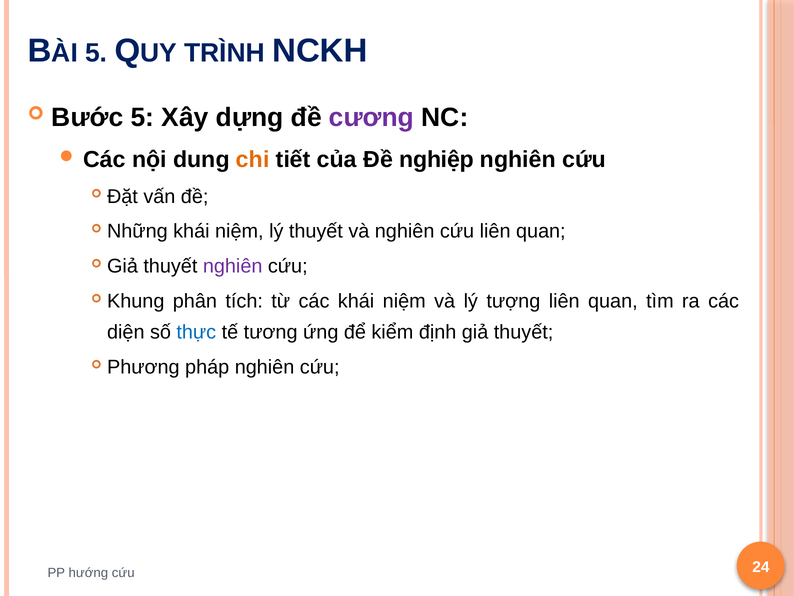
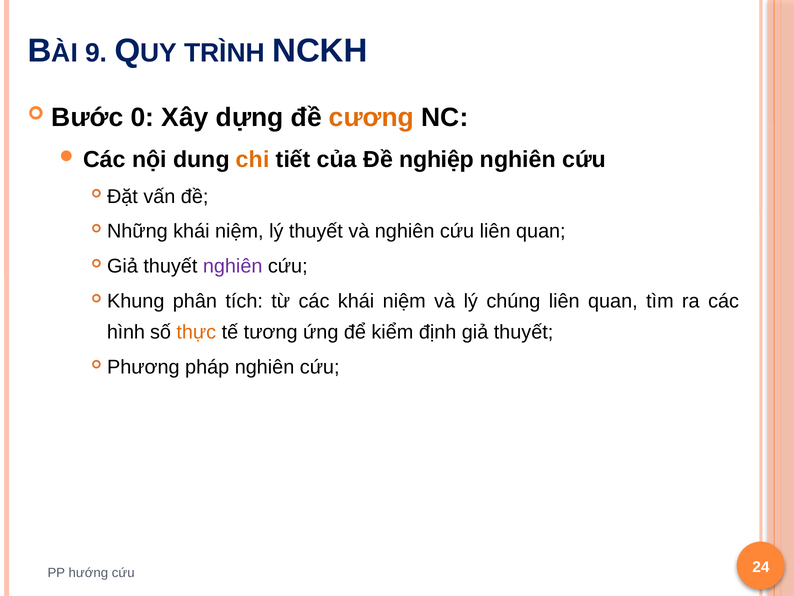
5 at (96, 53): 5 -> 9
Bước 5: 5 -> 0
cương colour: purple -> orange
tượng: tượng -> chúng
diện: diện -> hình
thực colour: blue -> orange
